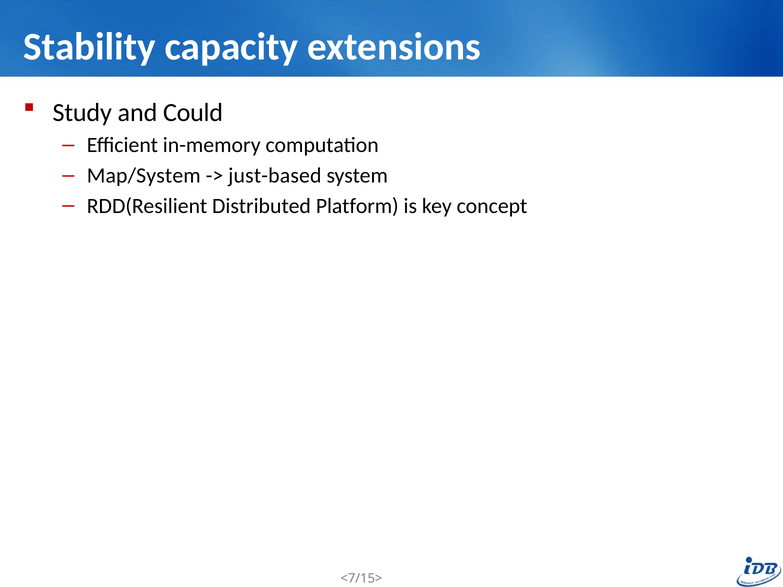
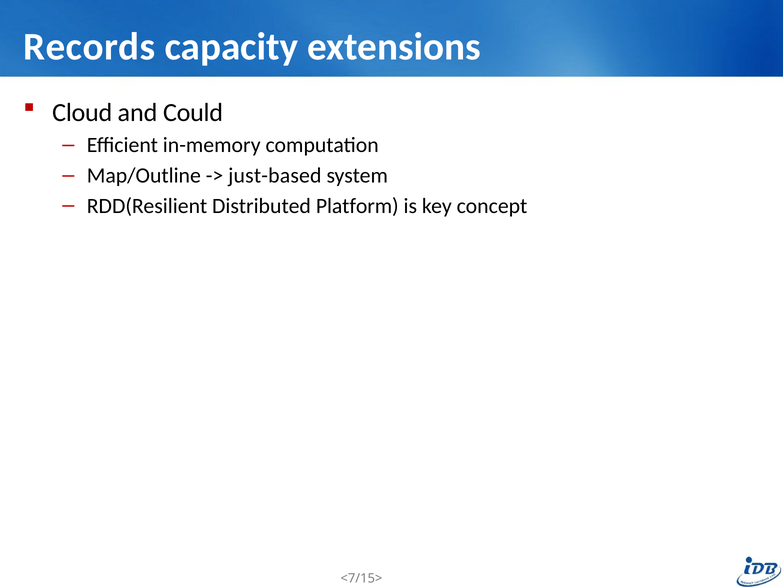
Stability: Stability -> Records
Study: Study -> Cloud
Map/System: Map/System -> Map/Outline
